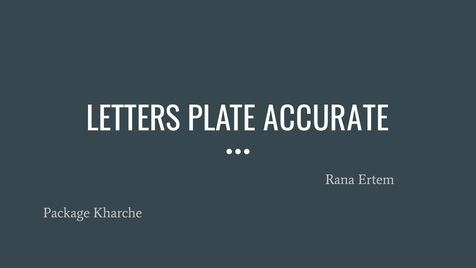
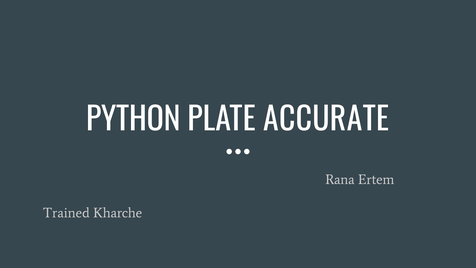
LETTERS: LETTERS -> PYTHON
Package: Package -> Trained
